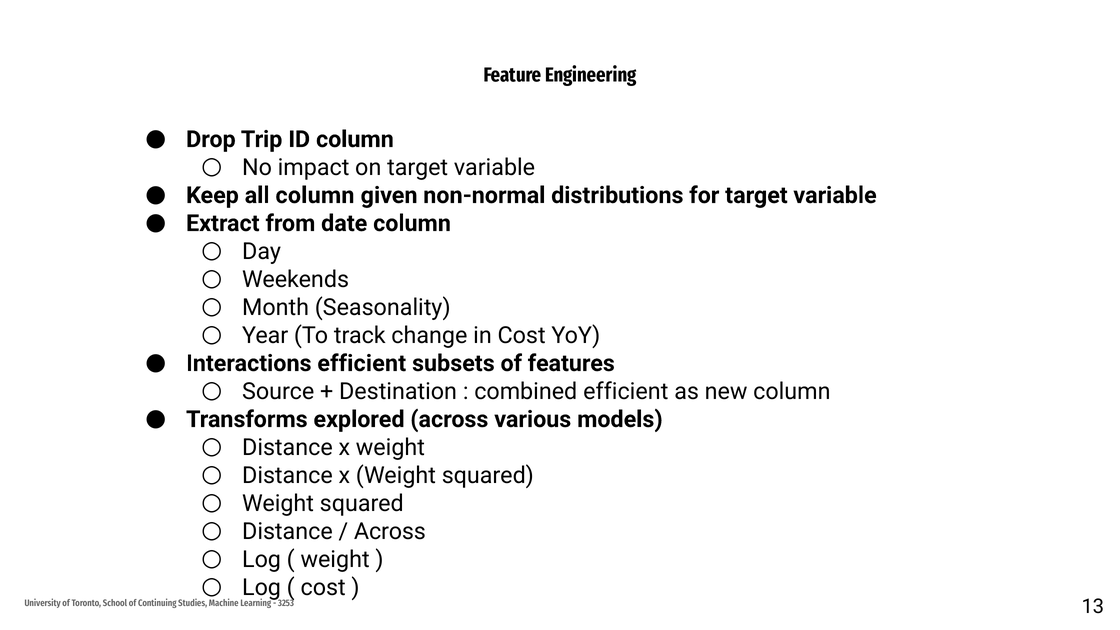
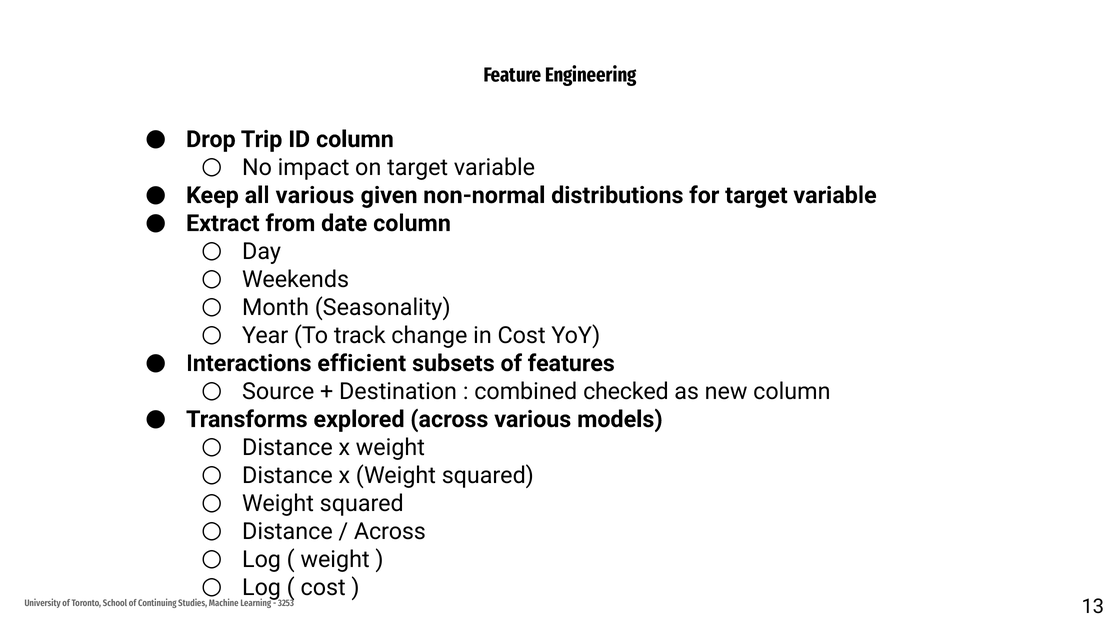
all column: column -> various
combined efficient: efficient -> checked
